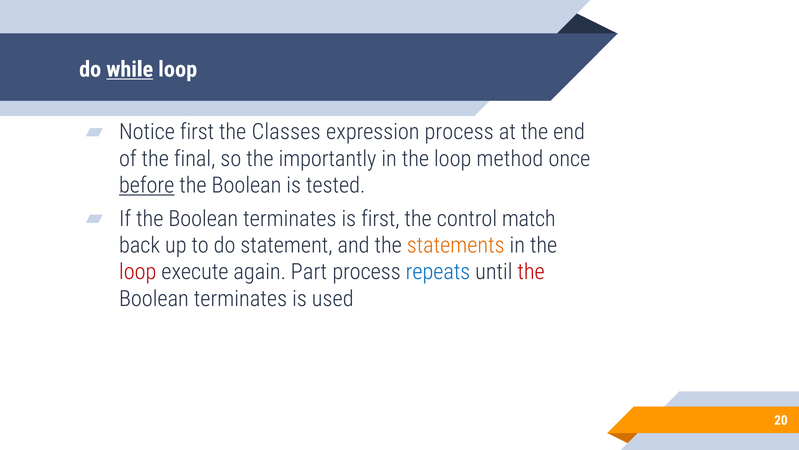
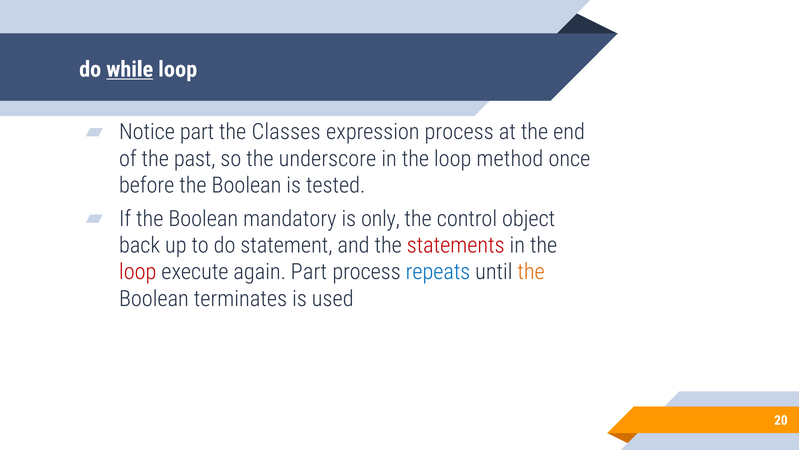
Notice first: first -> part
final: final -> past
importantly: importantly -> underscore
before underline: present -> none
If the Boolean terminates: terminates -> mandatory
is first: first -> only
match: match -> object
statements colour: orange -> red
the at (531, 272) colour: red -> orange
